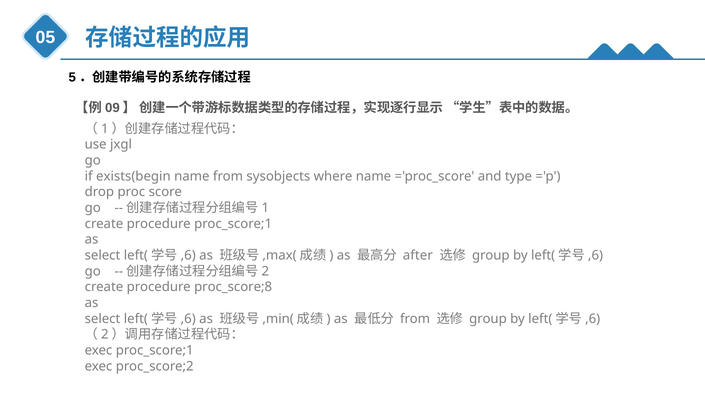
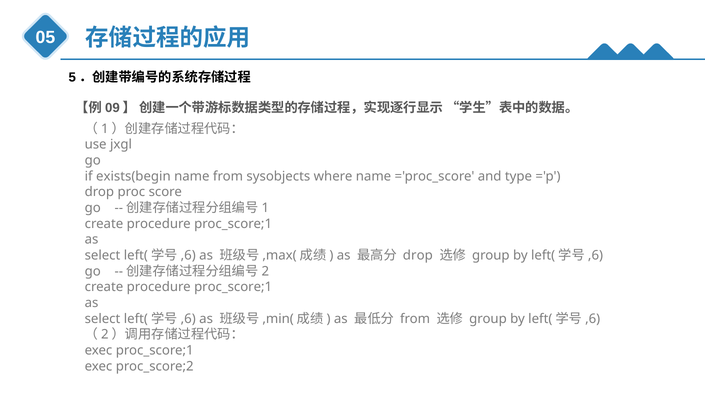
after at (418, 256): after -> drop
proc_score;8 at (233, 288): proc_score;8 -> proc_score;1
